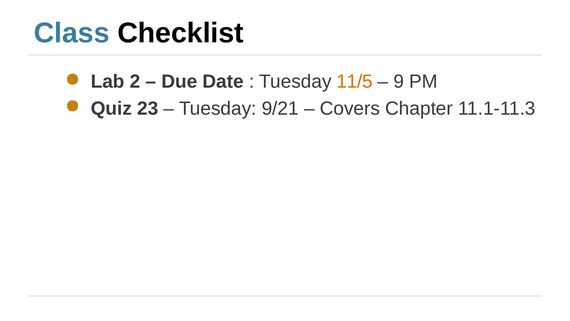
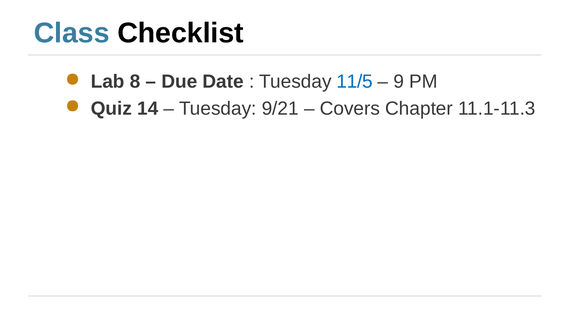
2: 2 -> 8
11/5 colour: orange -> blue
23: 23 -> 14
